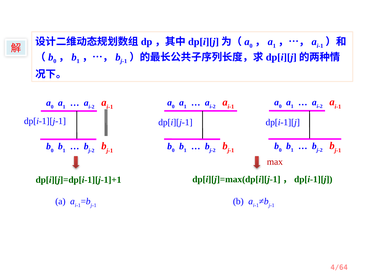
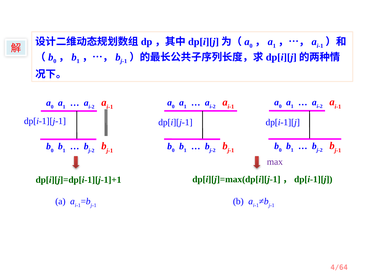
max colour: red -> purple
